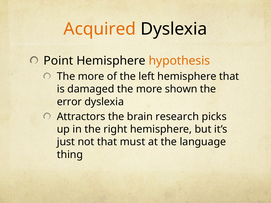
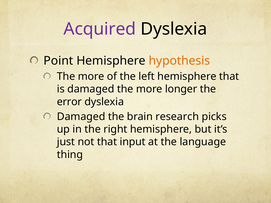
Acquired colour: orange -> purple
shown: shown -> longer
Attractors at (81, 117): Attractors -> Damaged
must: must -> input
